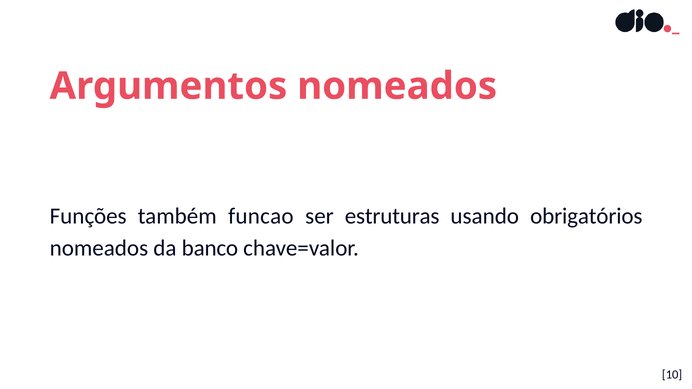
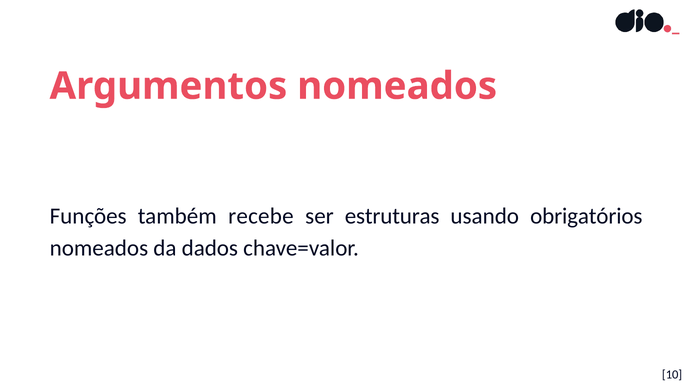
funcao: funcao -> recebe
banco: banco -> dados
